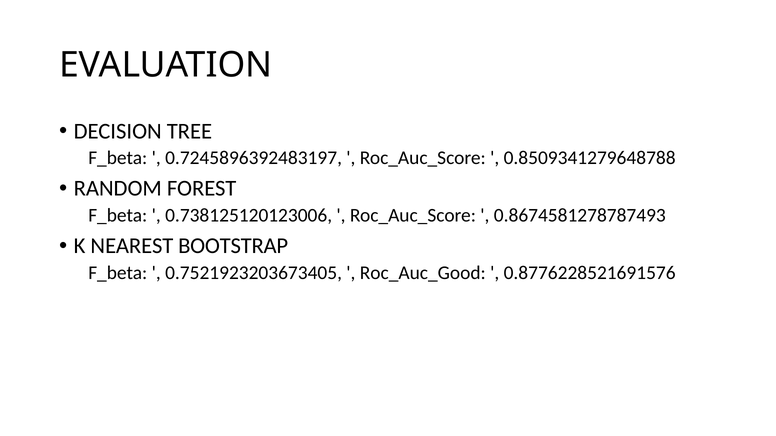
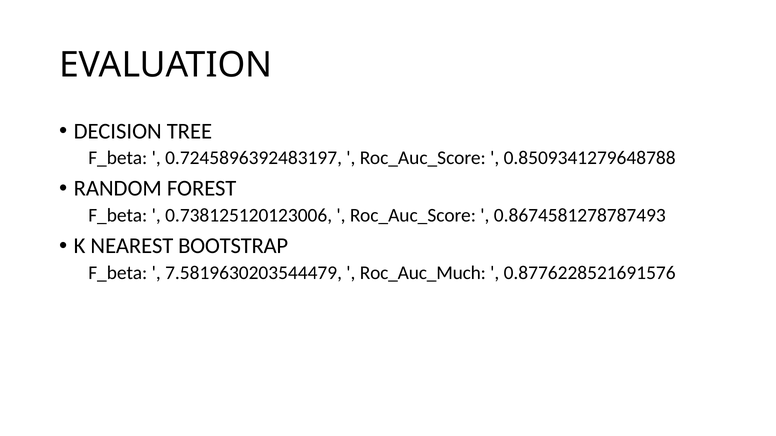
0.7521923203673405: 0.7521923203673405 -> 7.5819630203544479
Roc_Auc_Good: Roc_Auc_Good -> Roc_Auc_Much
